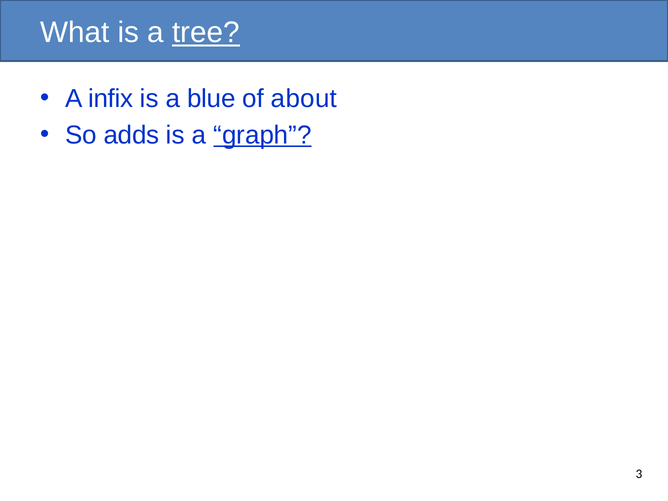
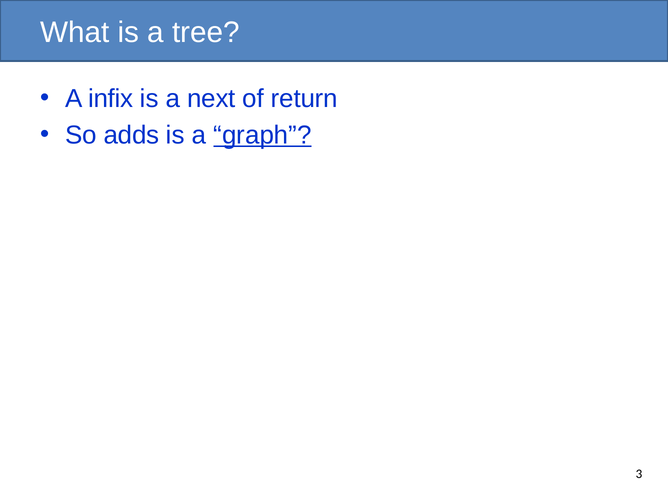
tree underline: present -> none
blue: blue -> next
about: about -> return
